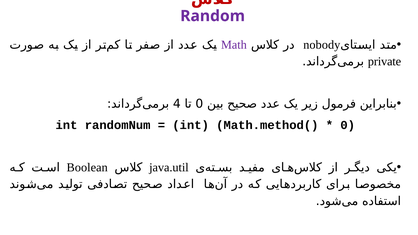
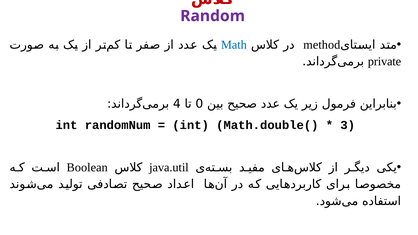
Math colour: purple -> blue
nobody: nobody -> method
Math.method(: Math.method( -> Math.double(
0 at (348, 125): 0 -> 3
